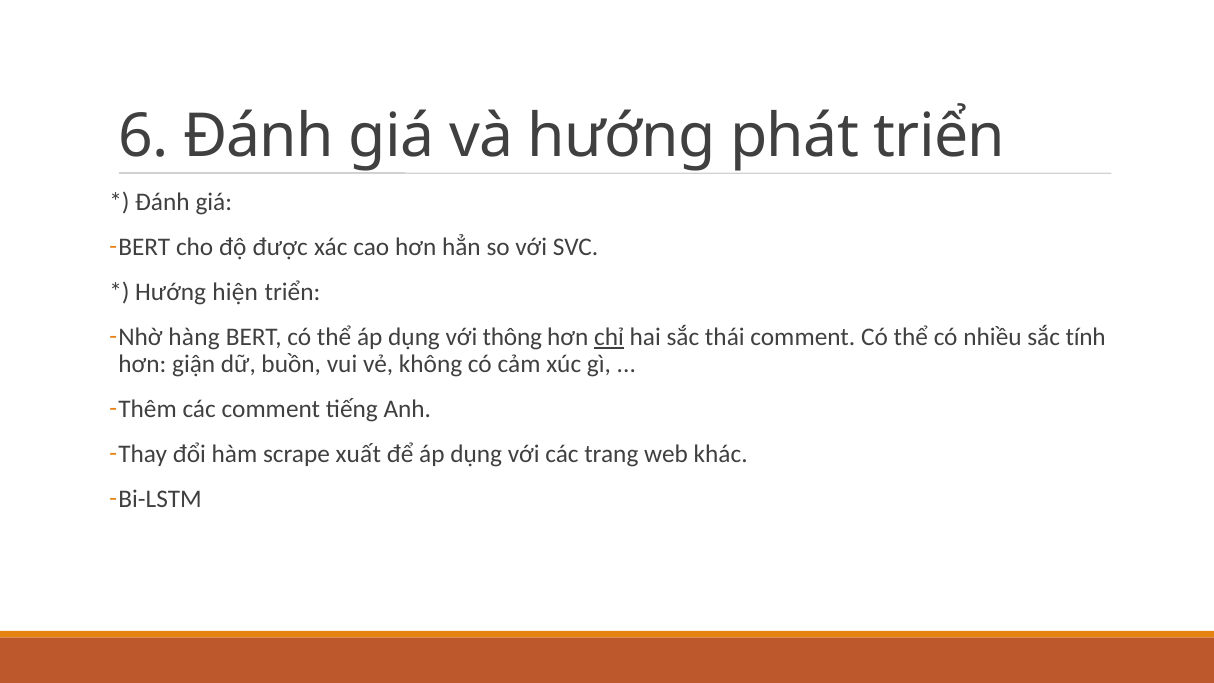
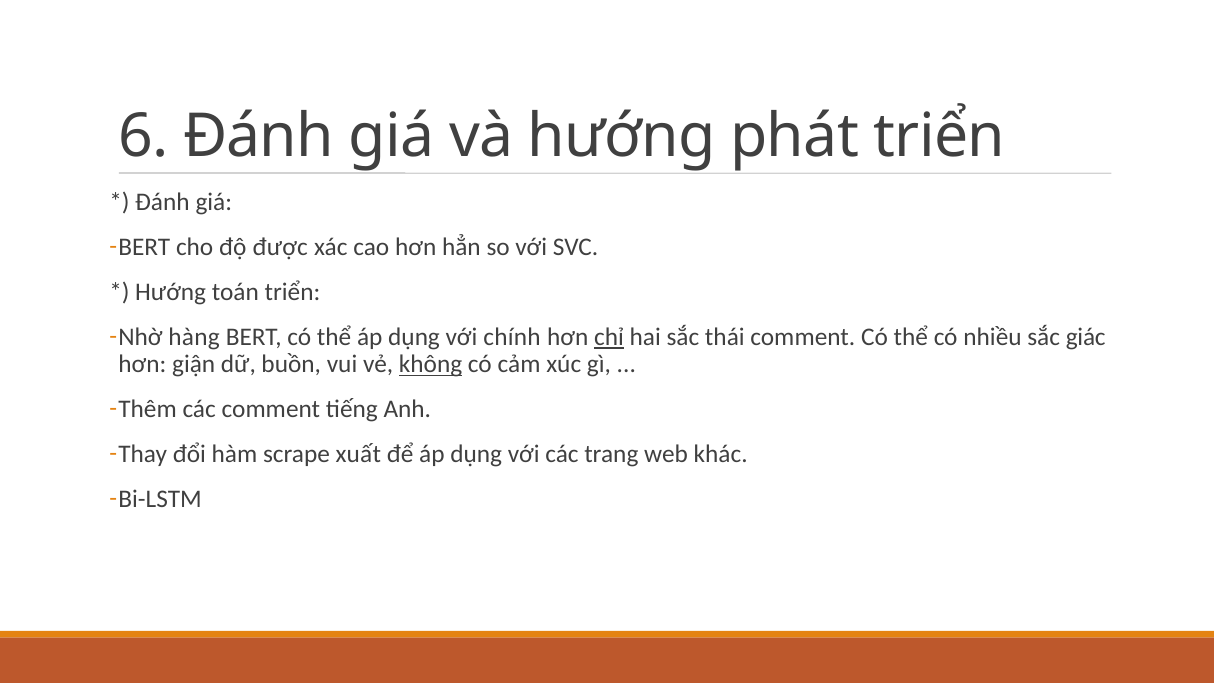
hiện: hiện -> toán
thông: thông -> chính
tính: tính -> giác
không underline: none -> present
